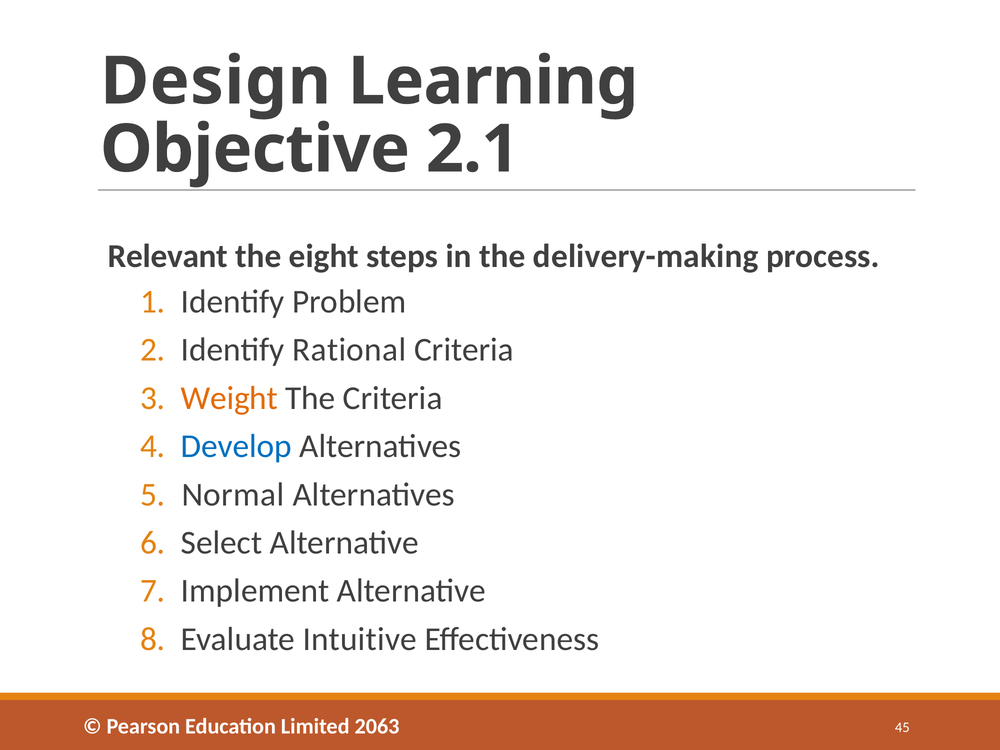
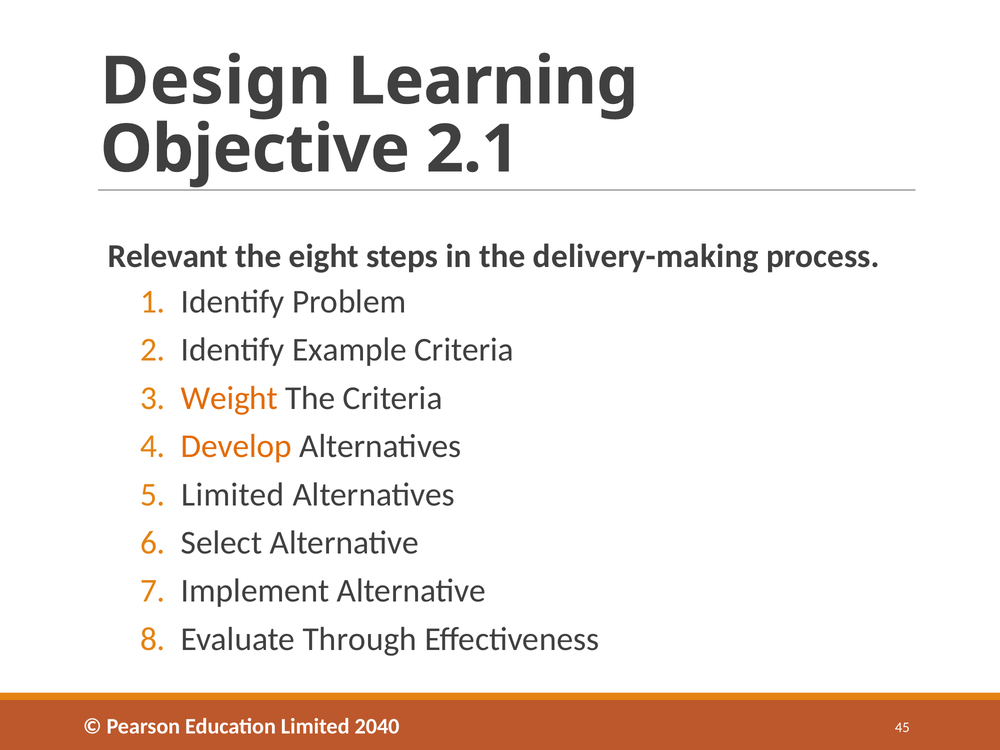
Rational: Rational -> Example
Develop colour: blue -> orange
Normal at (233, 495): Normal -> Limited
Intuitive: Intuitive -> Through
2063: 2063 -> 2040
